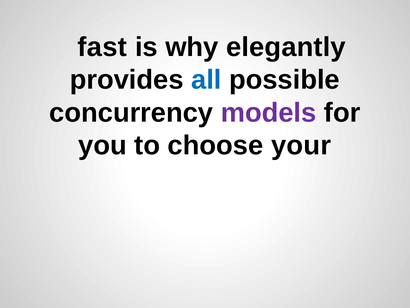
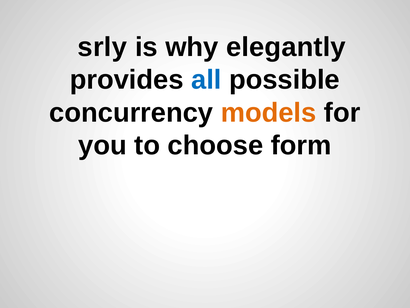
fast: fast -> srly
models colour: purple -> orange
your: your -> form
